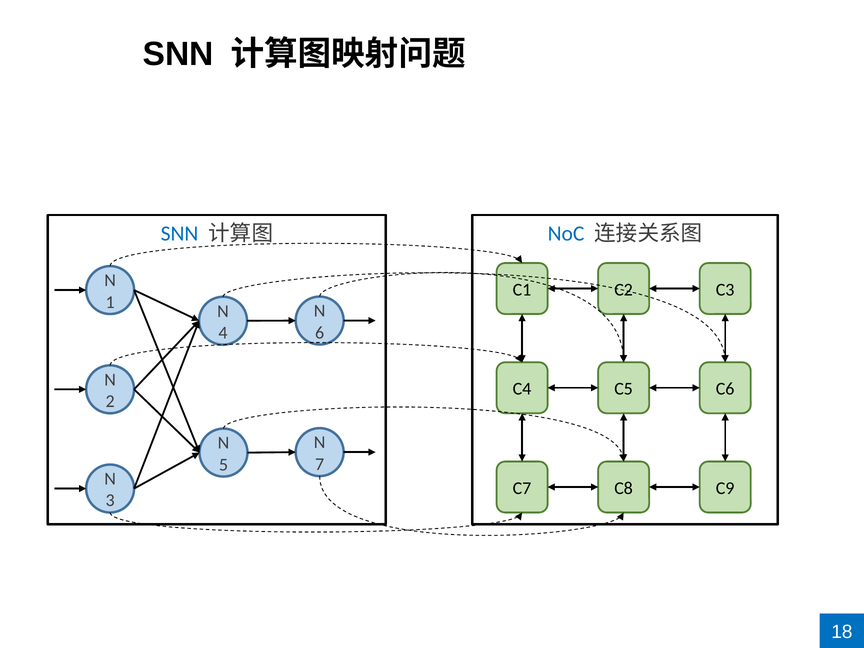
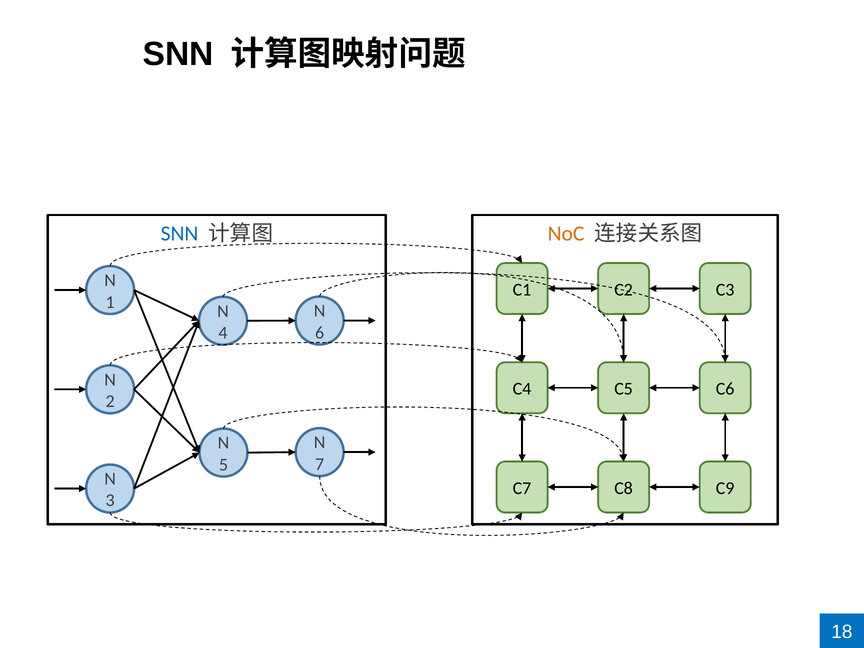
NoC colour: blue -> orange
